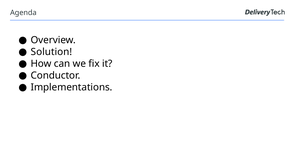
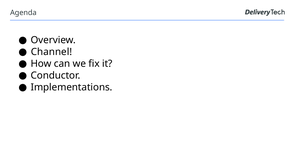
Solution: Solution -> Channel
